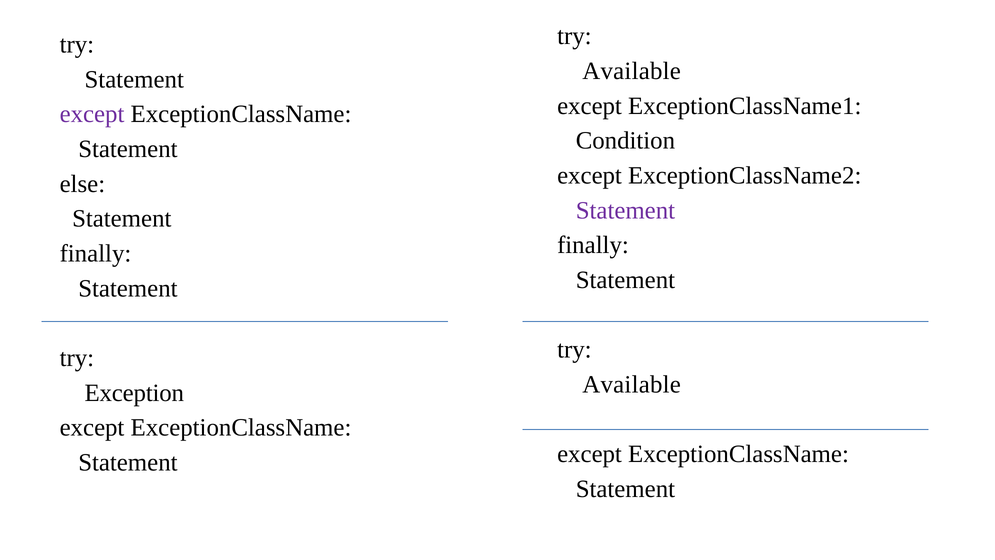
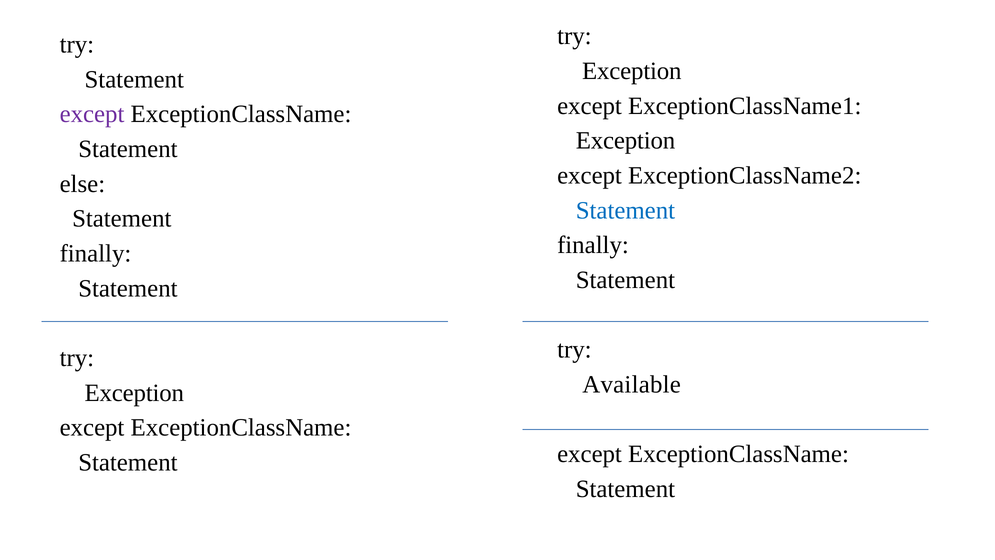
Available at (632, 71): Available -> Exception
Condition at (625, 141): Condition -> Exception
Statement at (625, 210) colour: purple -> blue
